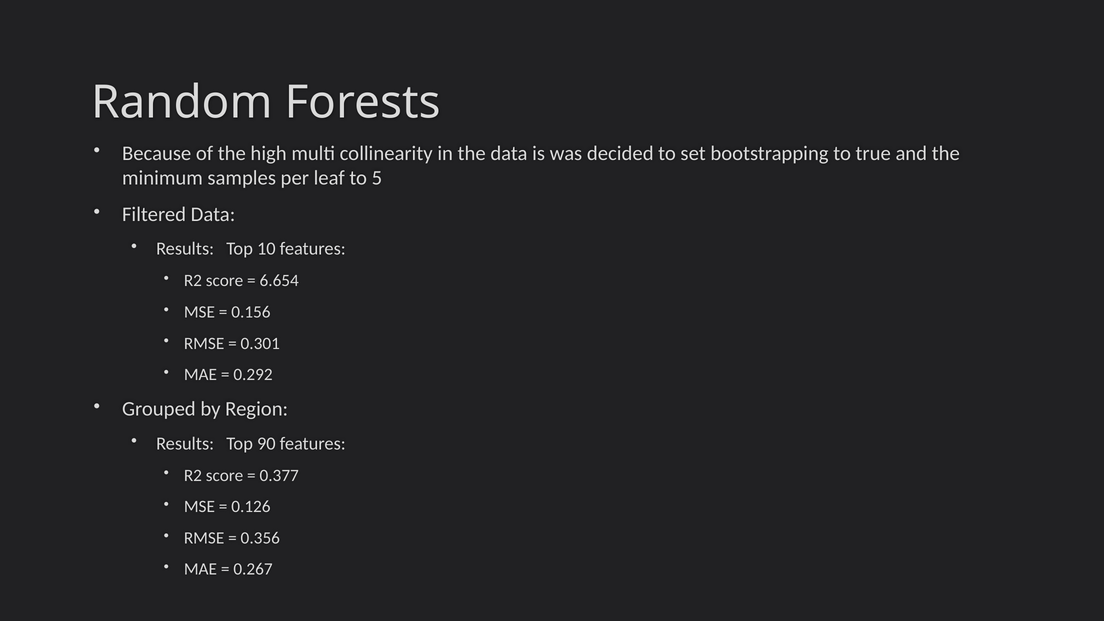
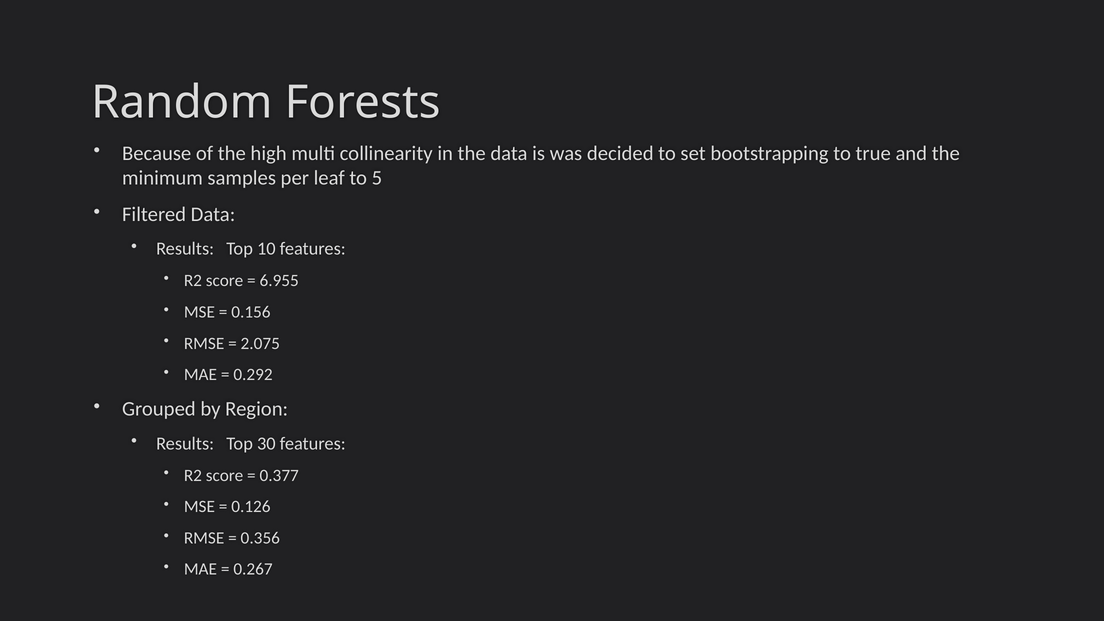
6.654: 6.654 -> 6.955
0.301: 0.301 -> 2.075
90: 90 -> 30
